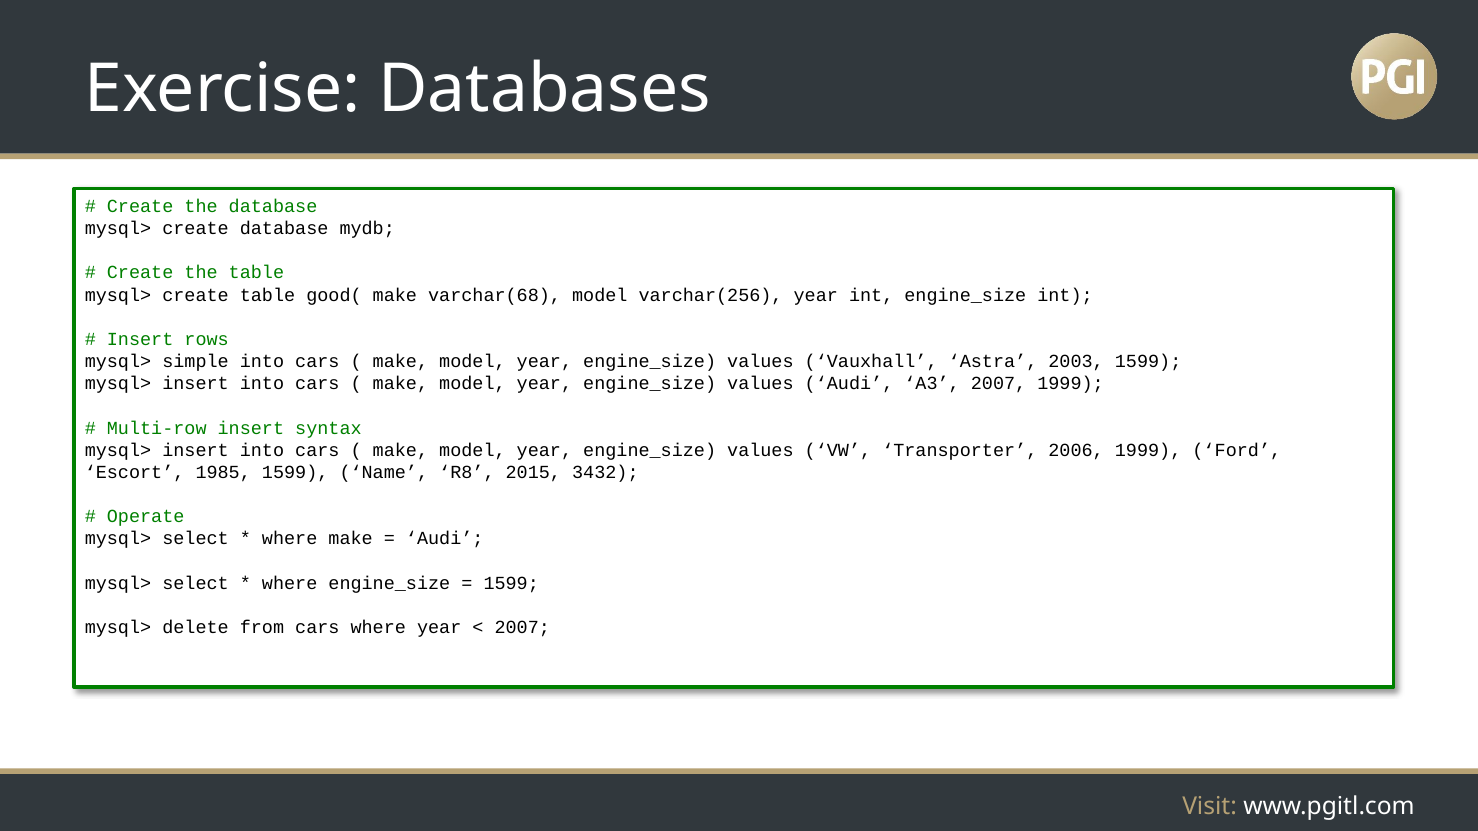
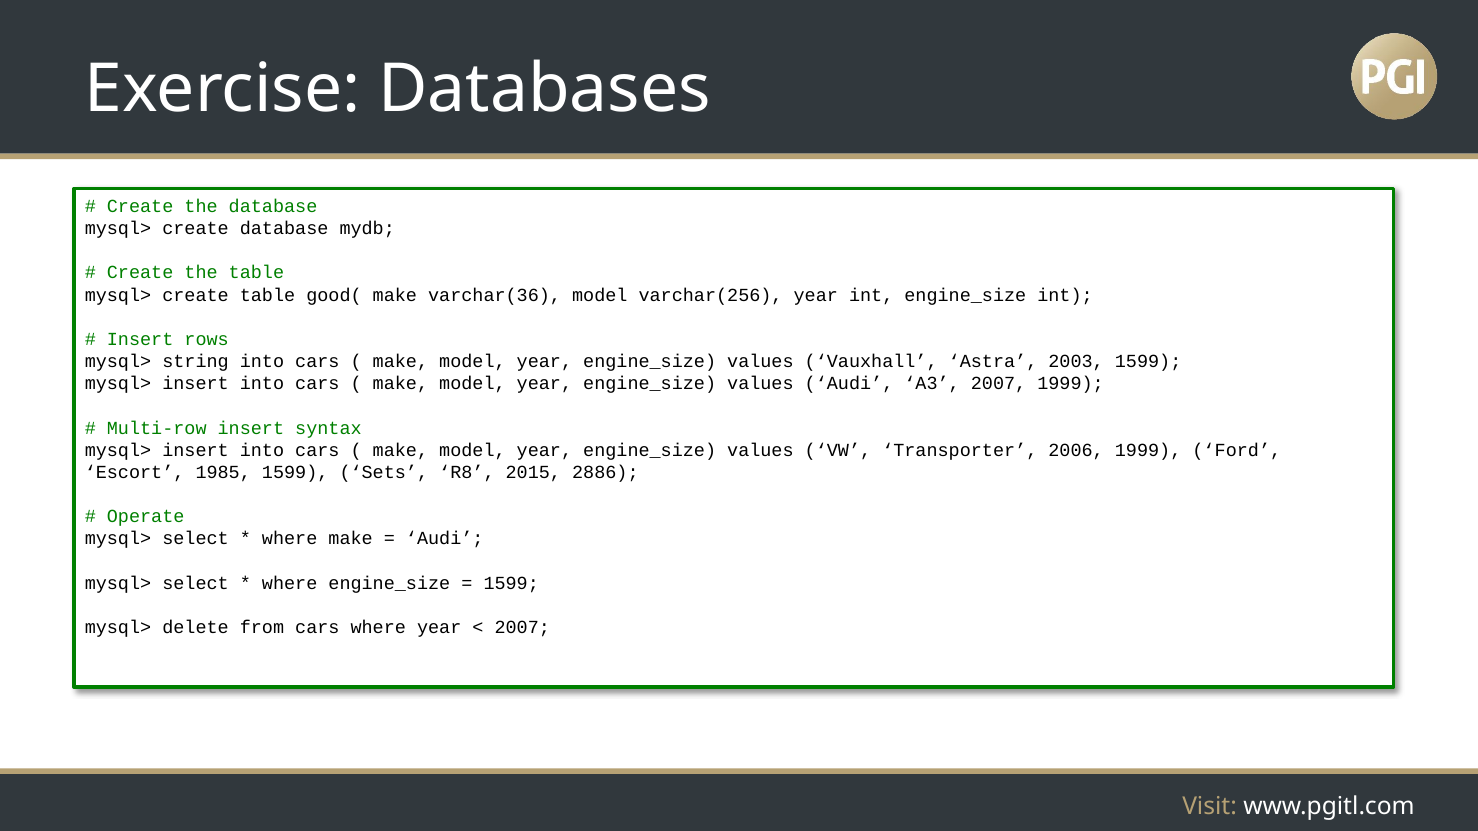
varchar(68: varchar(68 -> varchar(36
simple: simple -> string
Name: Name -> Sets
3432: 3432 -> 2886
